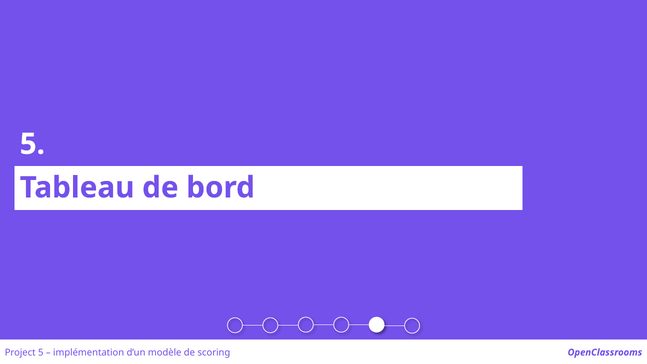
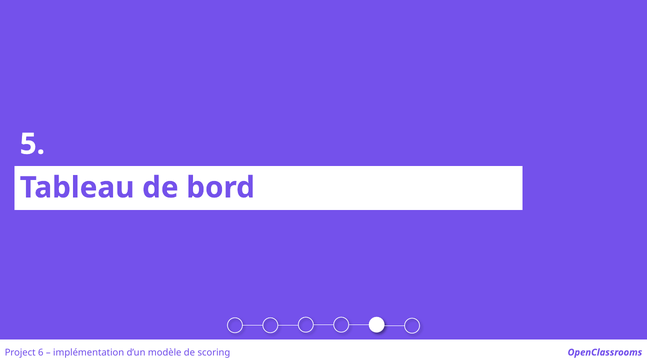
Project 5: 5 -> 6
